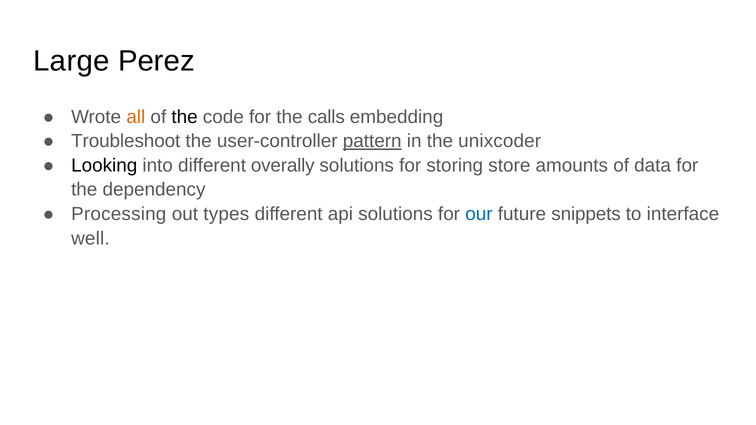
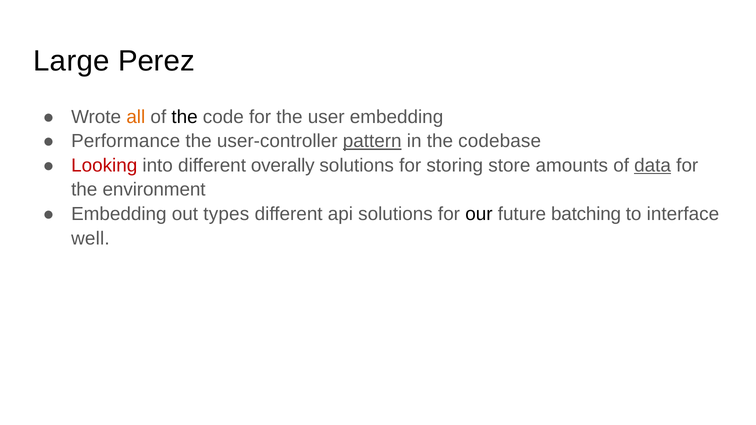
calls: calls -> user
Troubleshoot: Troubleshoot -> Performance
unixcoder: unixcoder -> codebase
Looking colour: black -> red
data underline: none -> present
dependency: dependency -> environment
Processing at (119, 214): Processing -> Embedding
our colour: blue -> black
snippets: snippets -> batching
